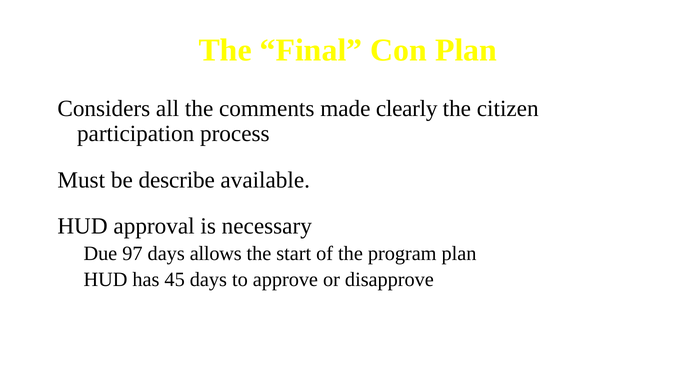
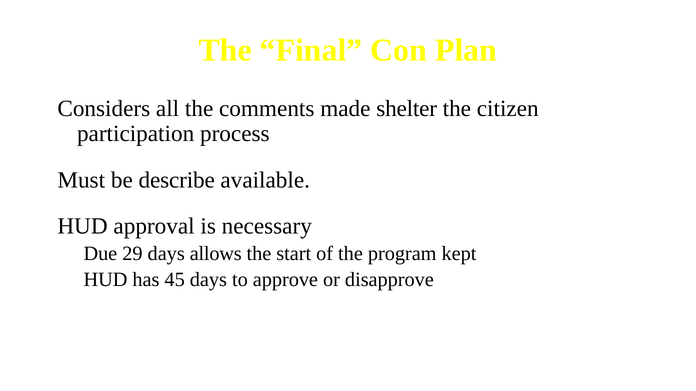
clearly: clearly -> shelter
97: 97 -> 29
program plan: plan -> kept
